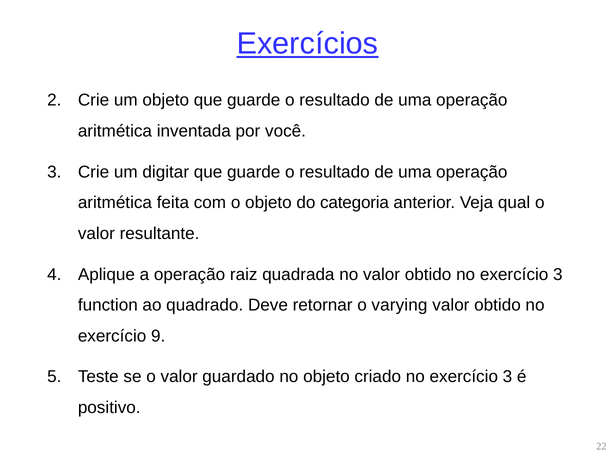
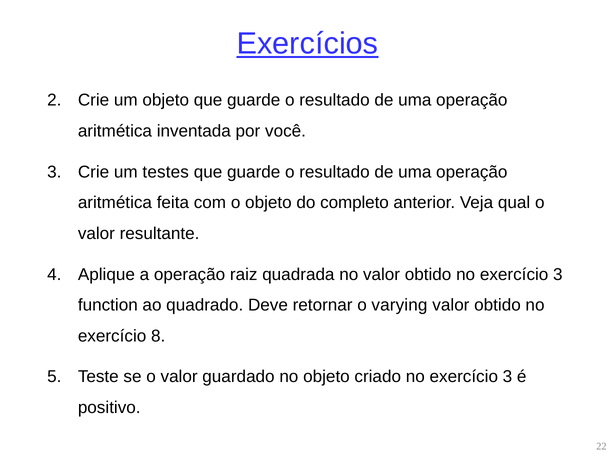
digitar: digitar -> testes
categoria: categoria -> completo
9: 9 -> 8
